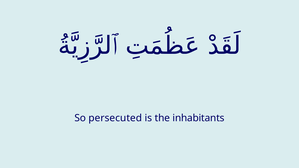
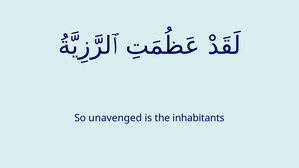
persecuted: persecuted -> unavenged
